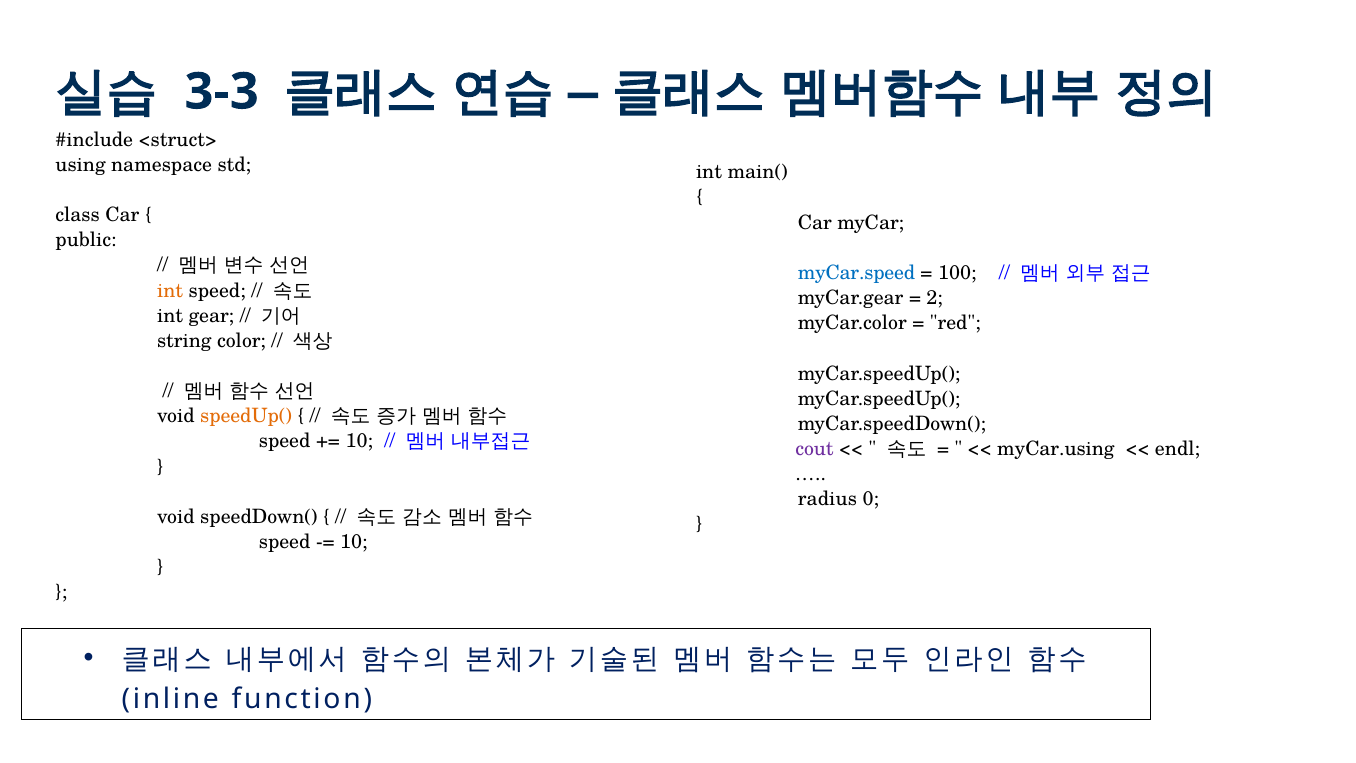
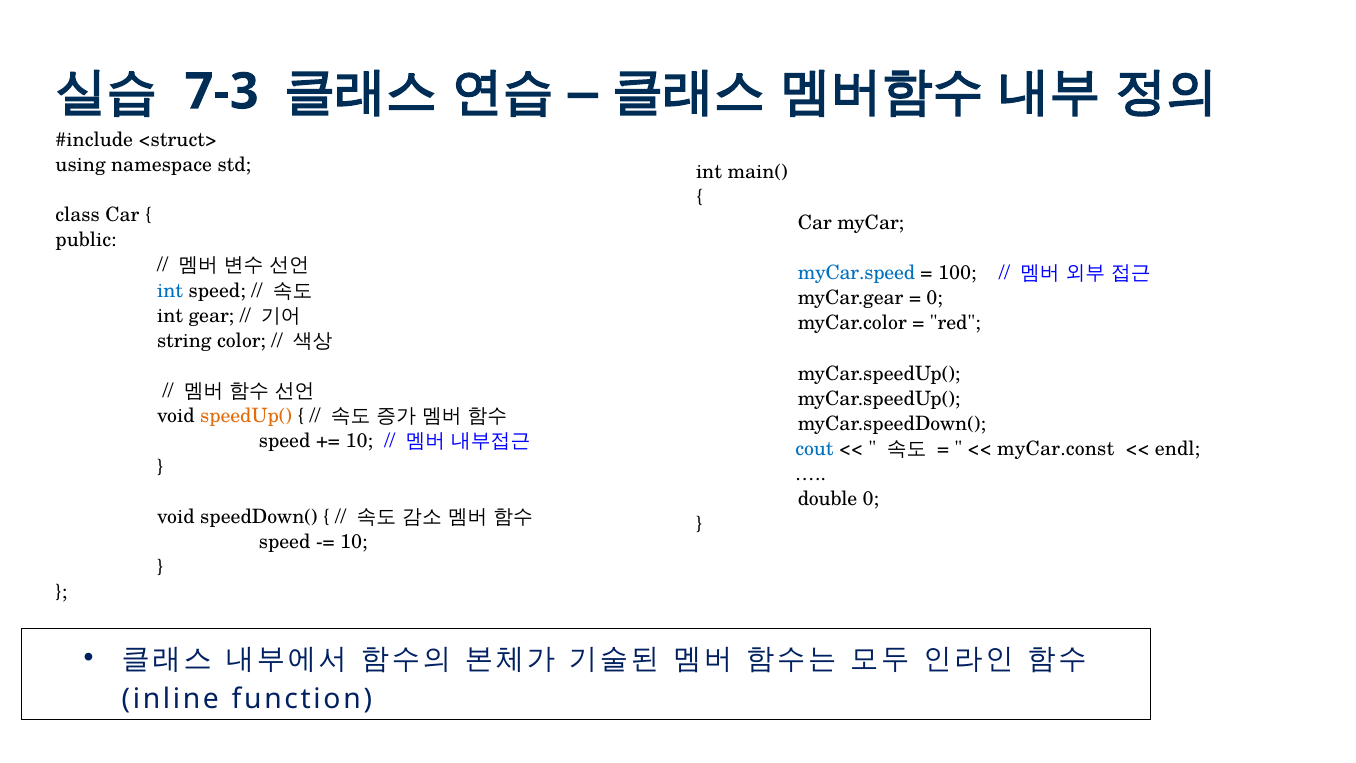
3-3: 3-3 -> 7-3
int at (170, 290) colour: orange -> blue
2 at (935, 298): 2 -> 0
cout colour: purple -> blue
myCar.using: myCar.using -> myCar.const
radius: radius -> double
